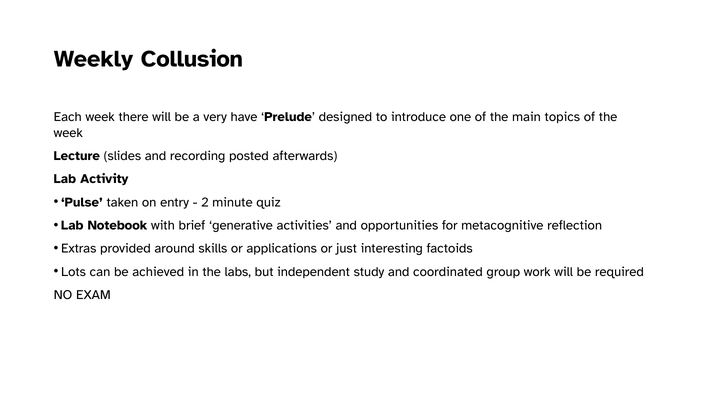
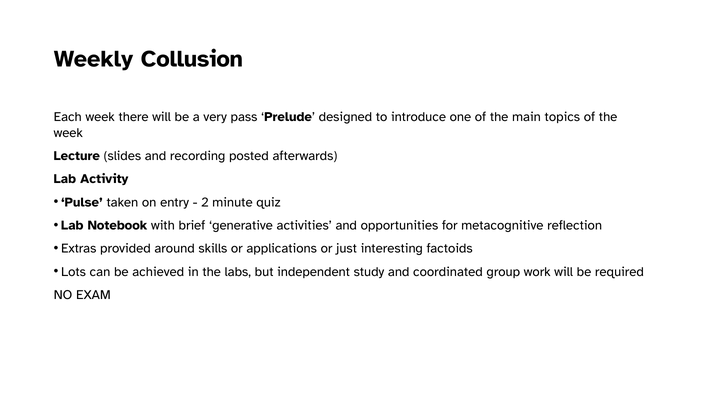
have: have -> pass
